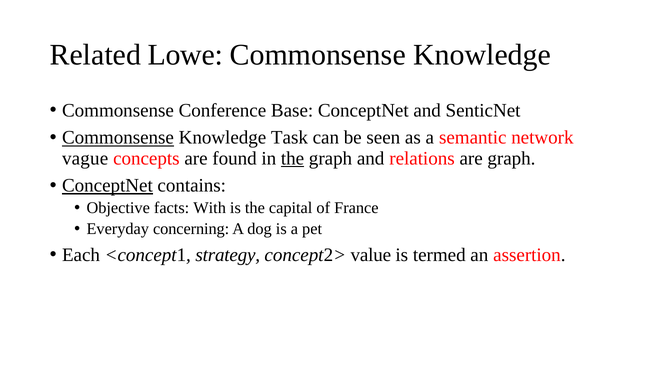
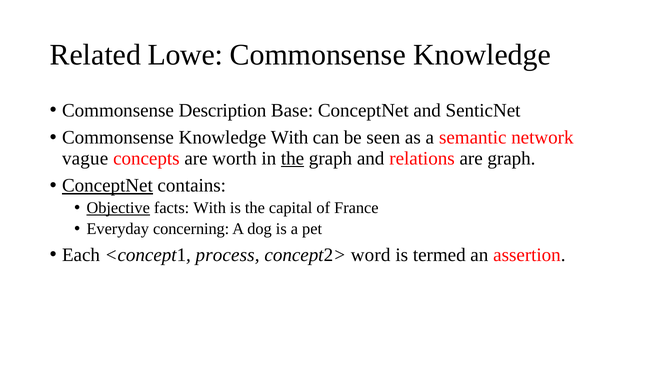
Conference: Conference -> Description
Commonsense at (118, 138) underline: present -> none
Knowledge Task: Task -> With
found: found -> worth
Objective underline: none -> present
strategy: strategy -> process
value: value -> word
